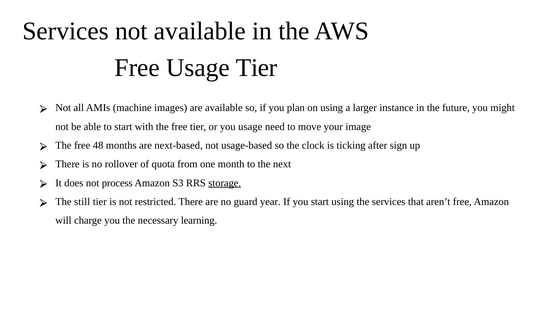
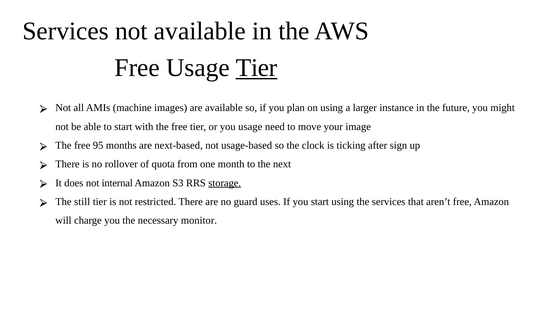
Tier at (257, 68) underline: none -> present
48: 48 -> 95
process: process -> internal
year: year -> uses
learning: learning -> monitor
